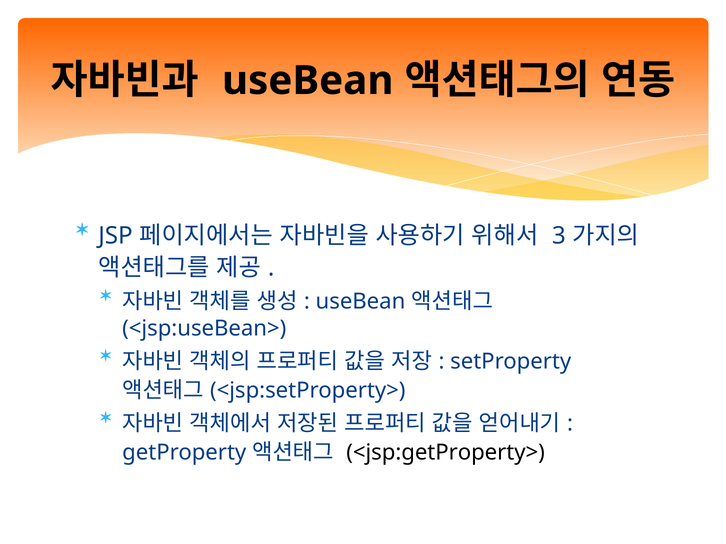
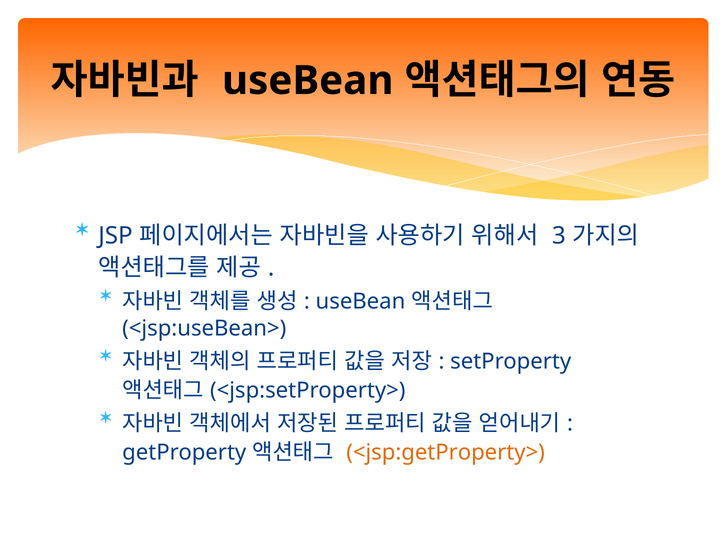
<jsp:getProperty> colour: black -> orange
